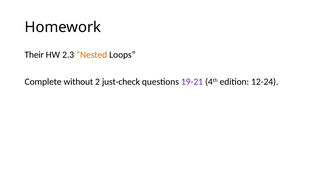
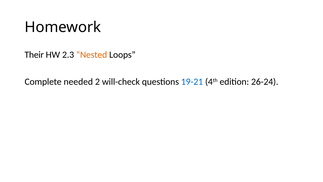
without: without -> needed
just-check: just-check -> will-check
19-21 colour: purple -> blue
12-24: 12-24 -> 26-24
